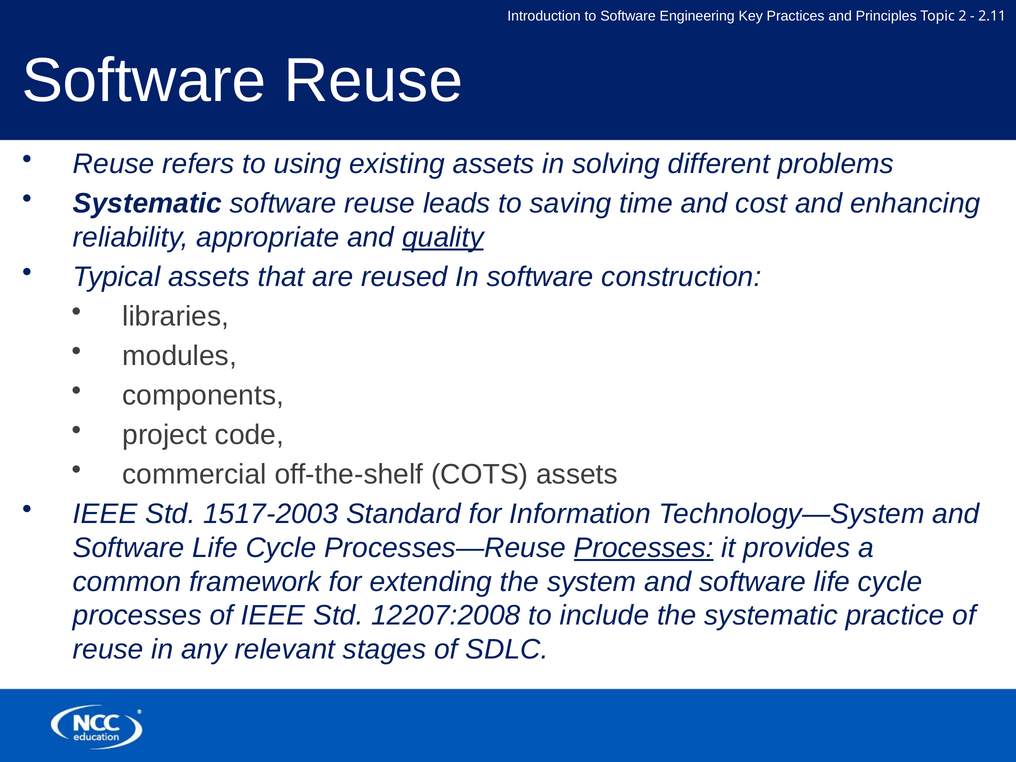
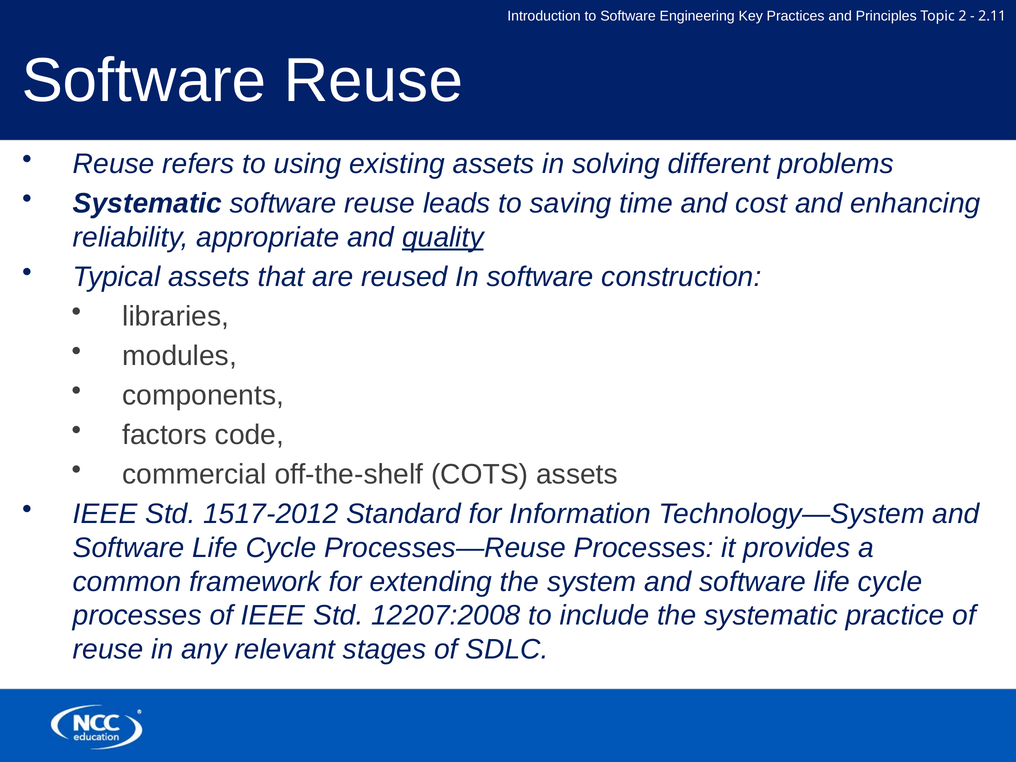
project: project -> factors
1517-2003: 1517-2003 -> 1517-2012
Processes at (644, 548) underline: present -> none
